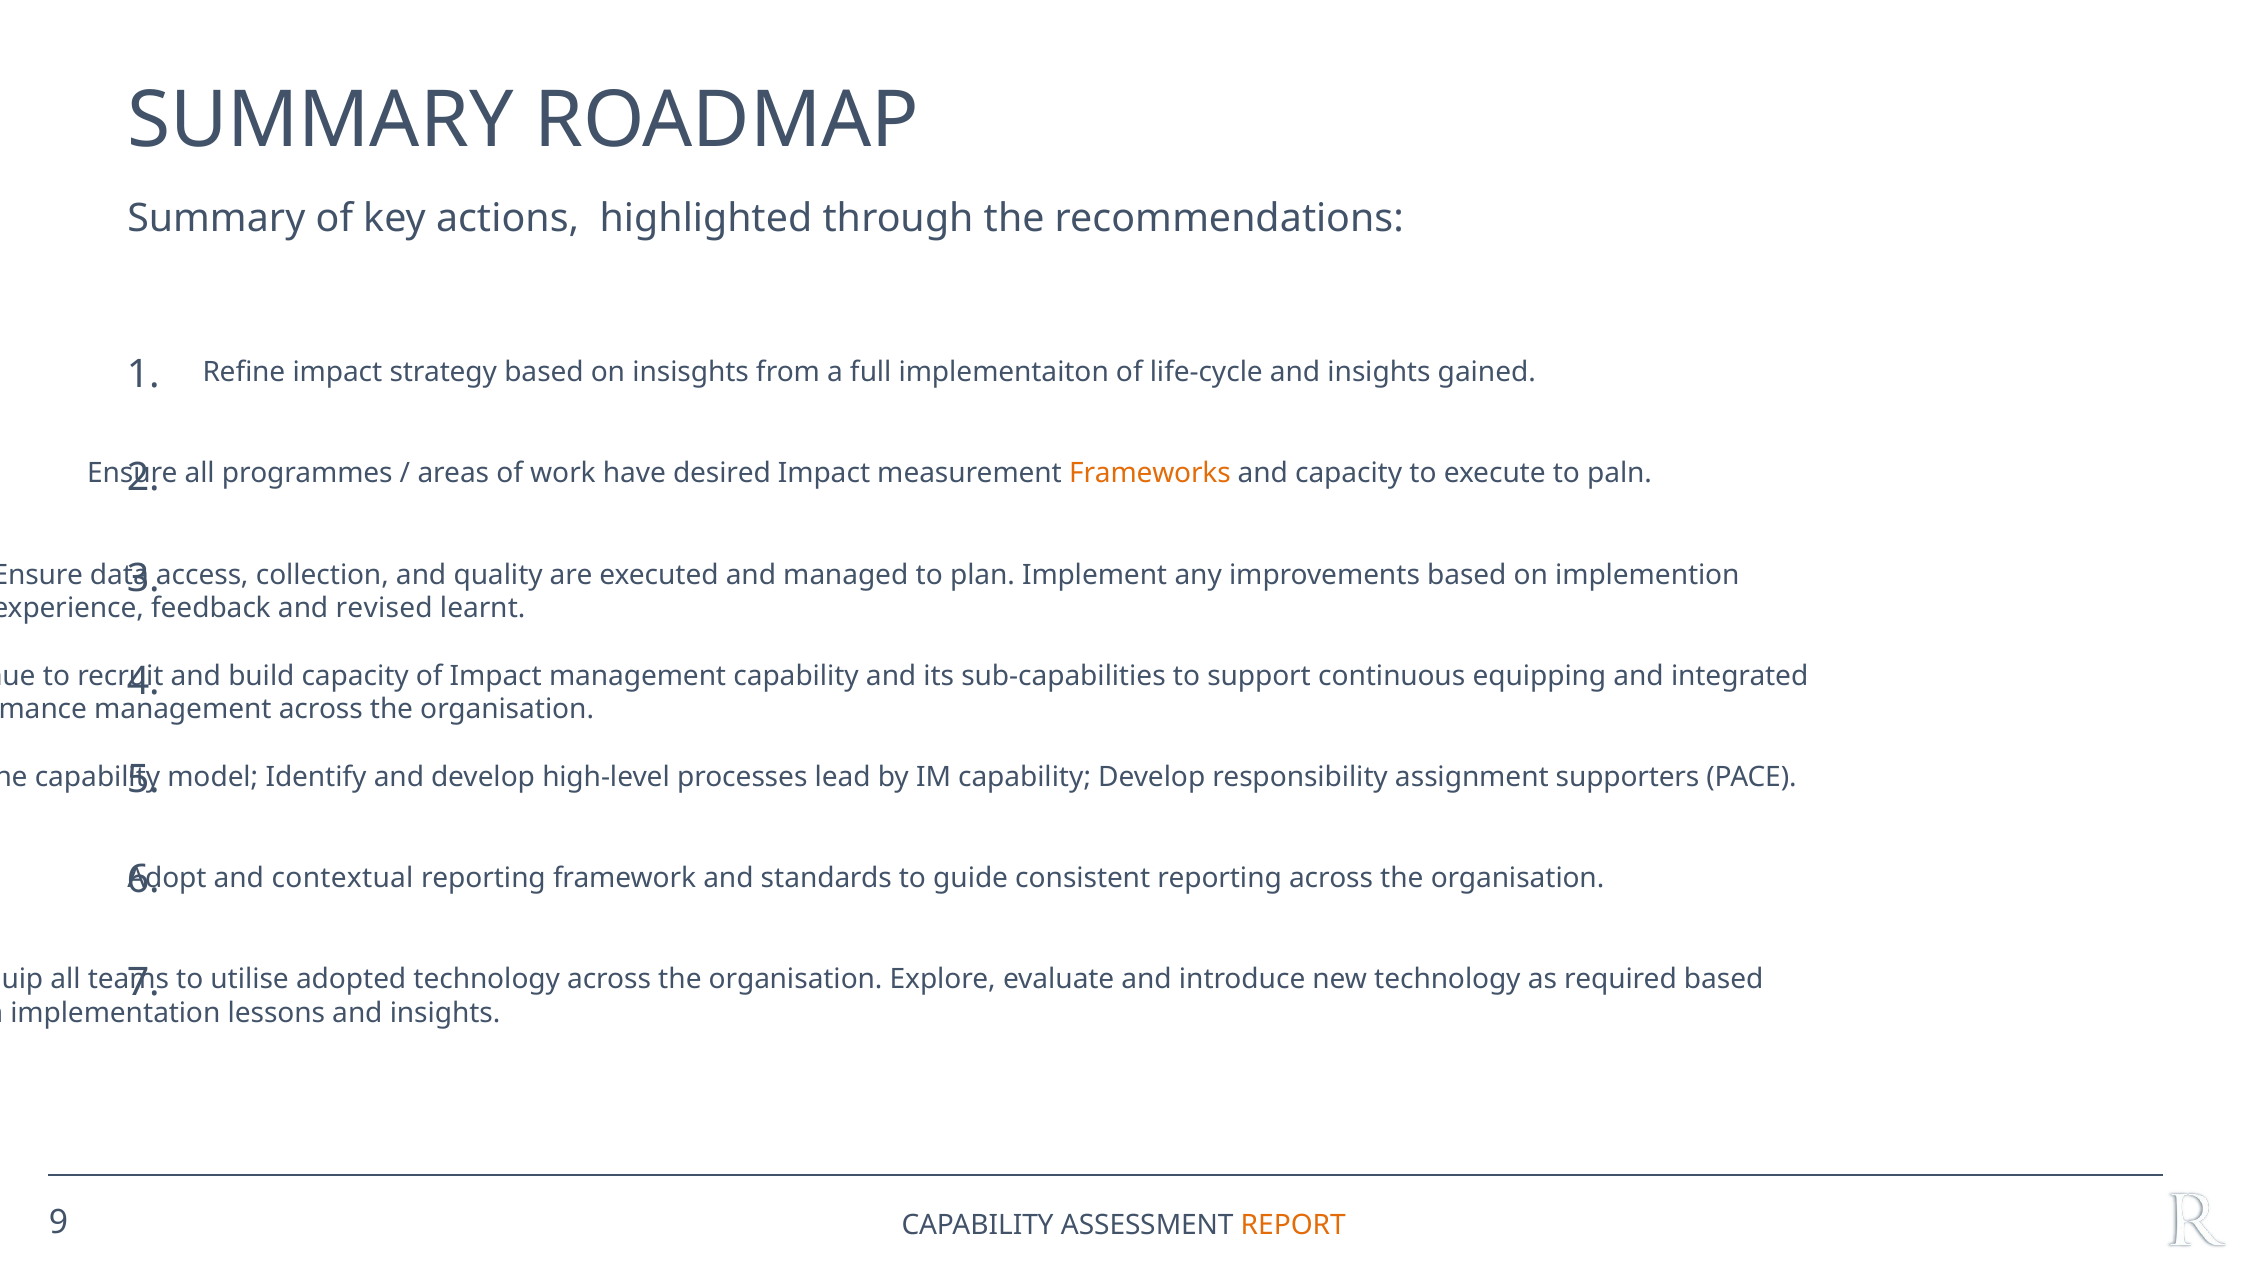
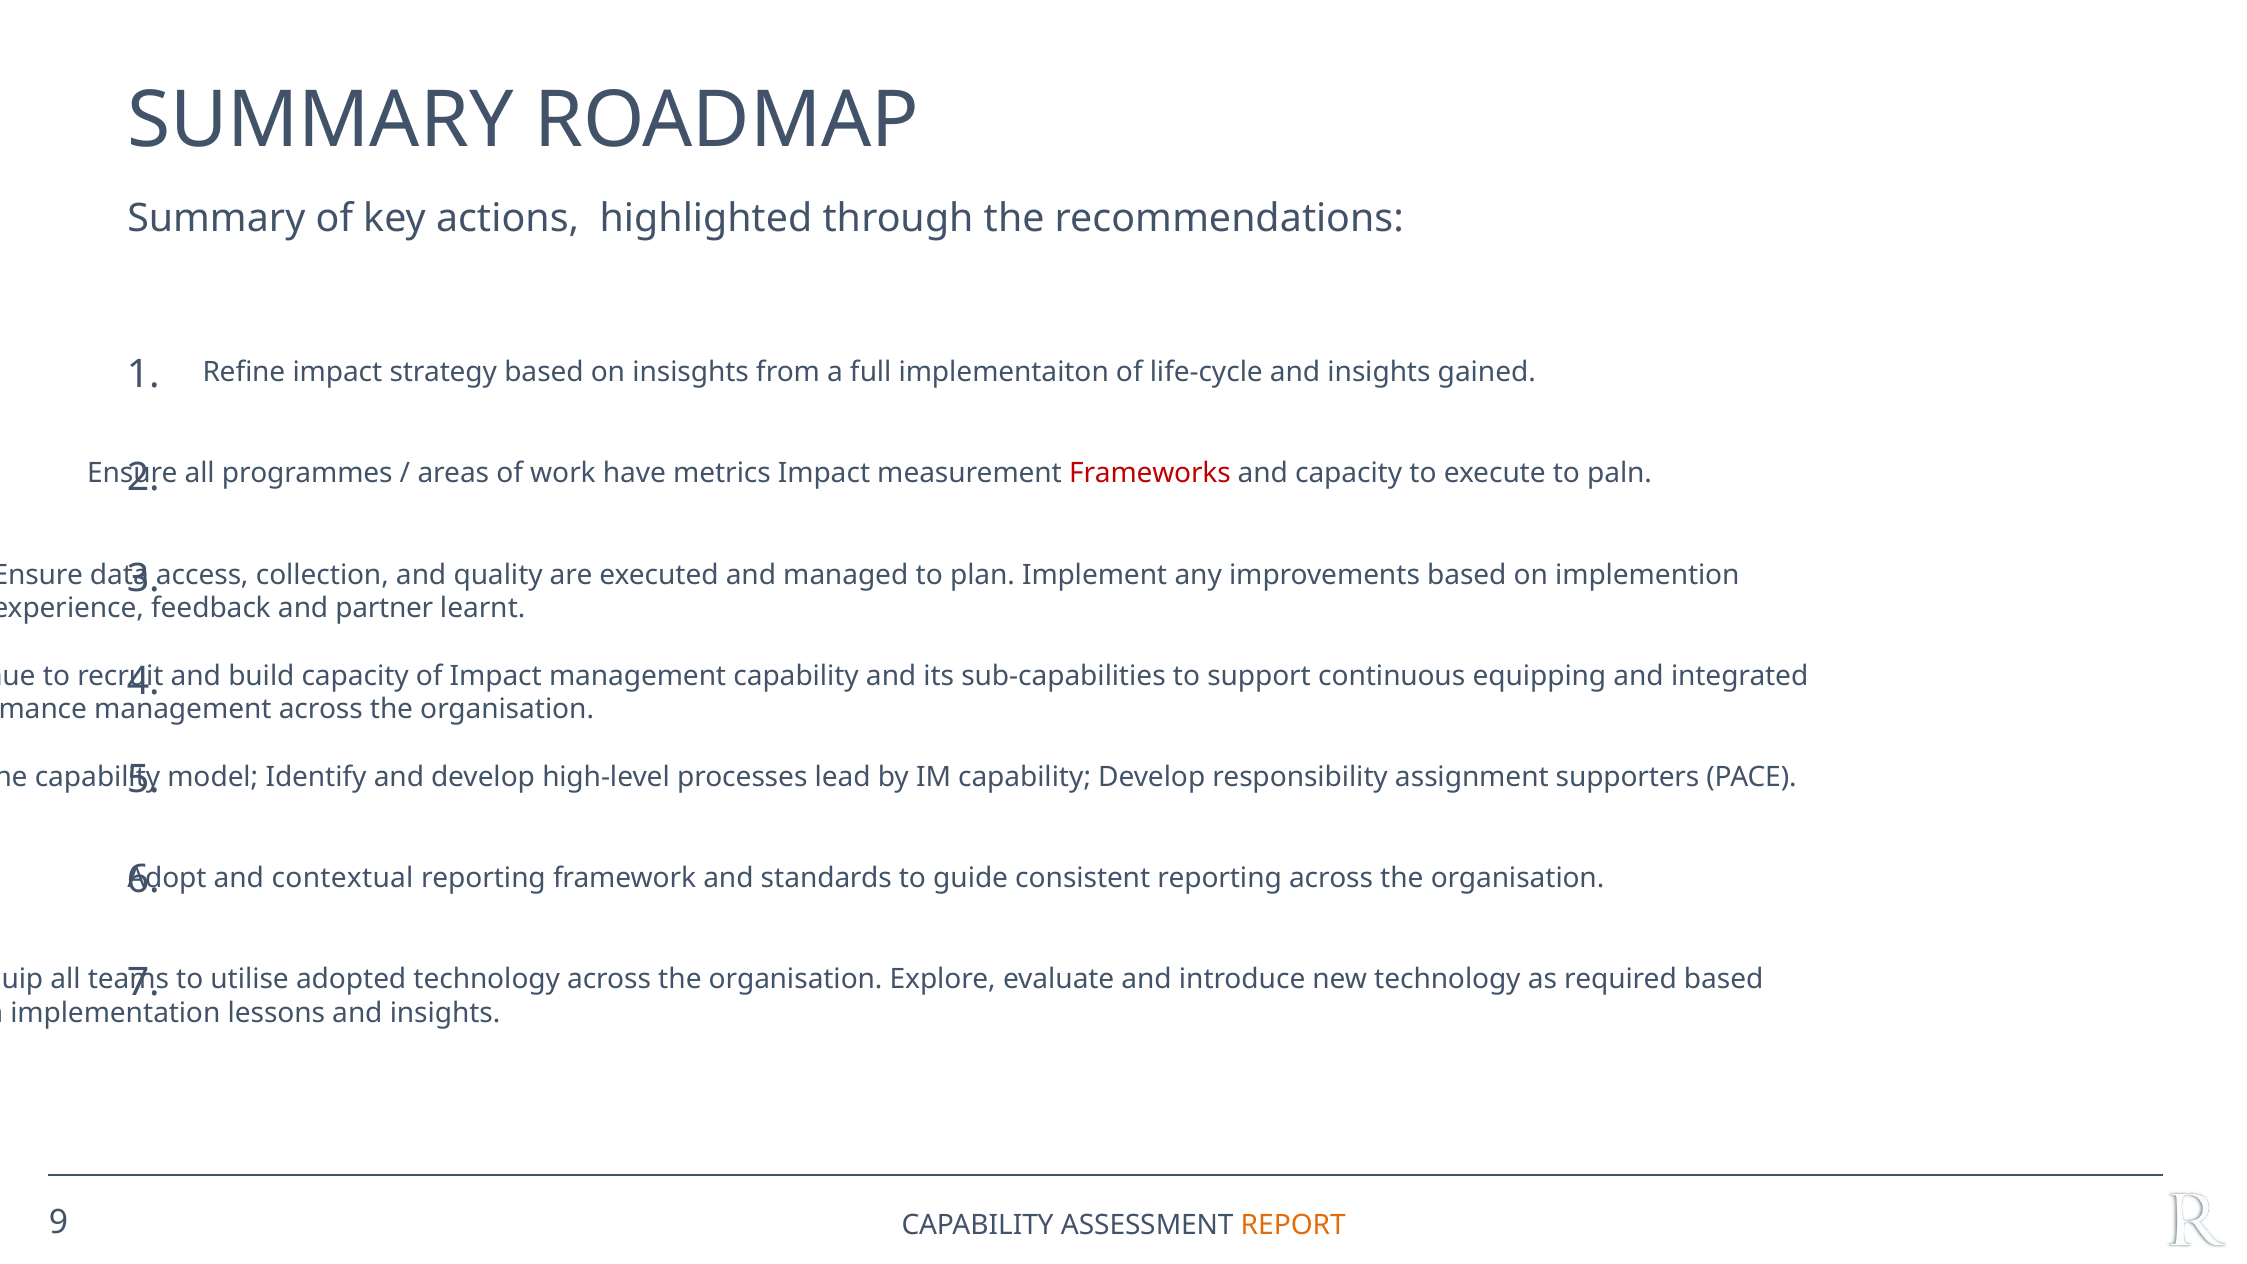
desired: desired -> metrics
Frameworks colour: orange -> red
revised: revised -> partner
